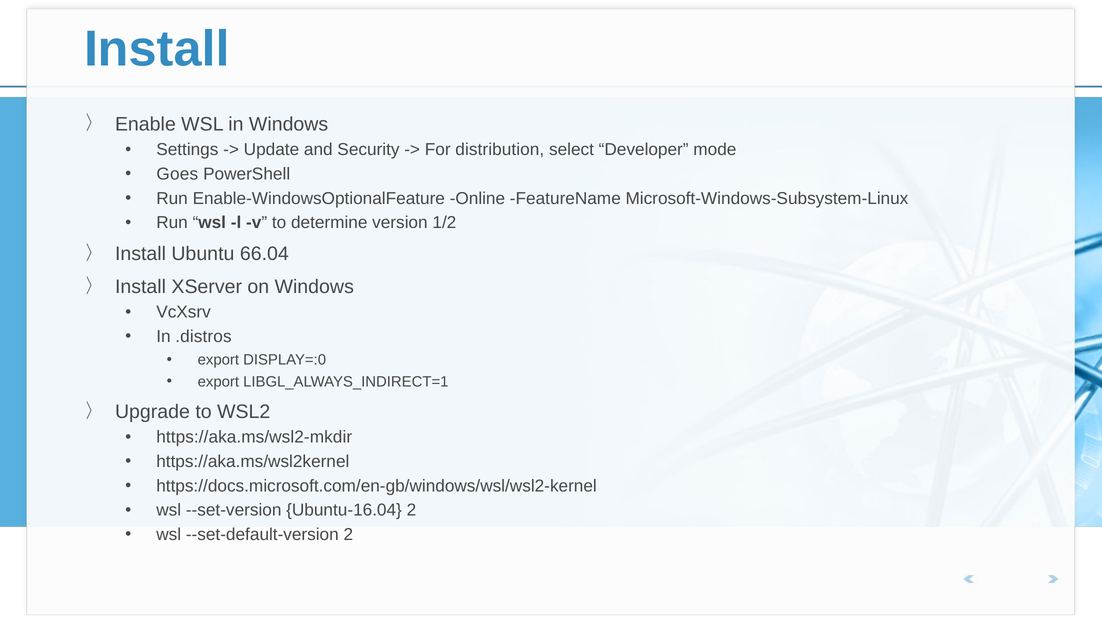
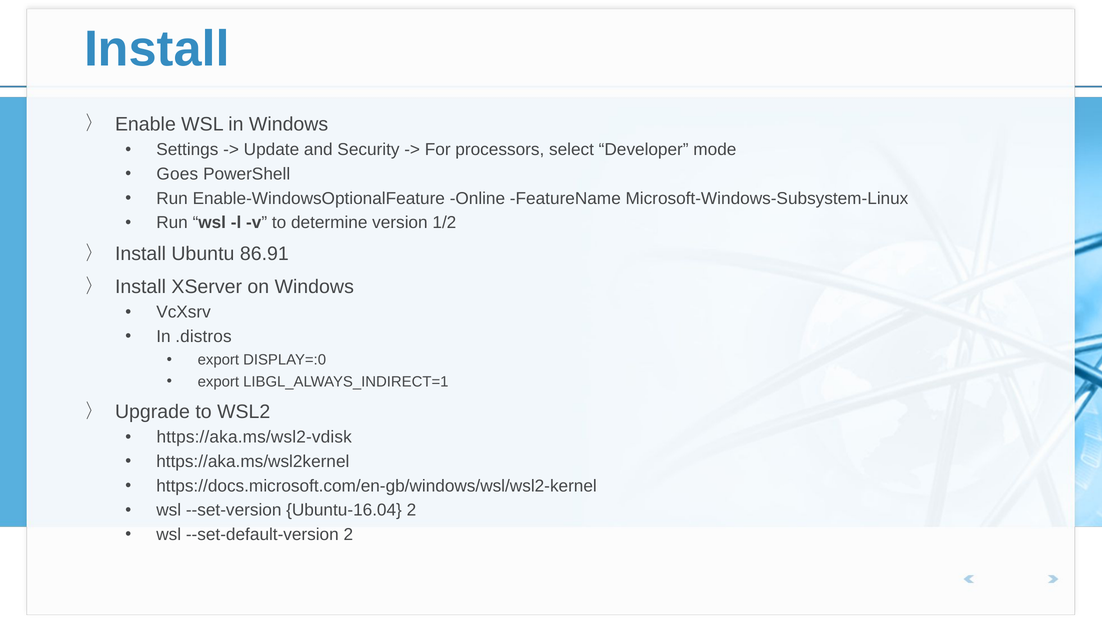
distribution: distribution -> processors
66.04: 66.04 -> 86.91
https://aka.ms/wsl2-mkdir: https://aka.ms/wsl2-mkdir -> https://aka.ms/wsl2-vdisk
